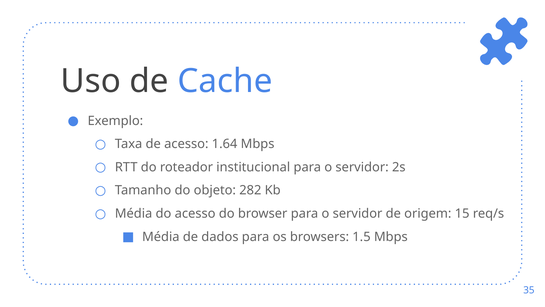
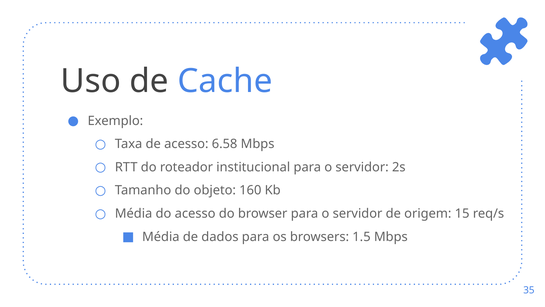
1.64: 1.64 -> 6.58
282: 282 -> 160
